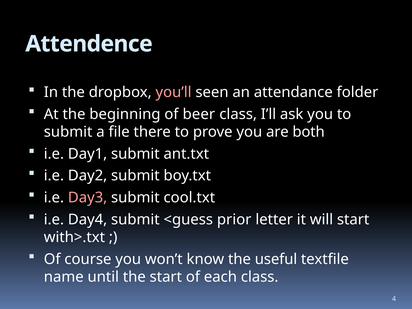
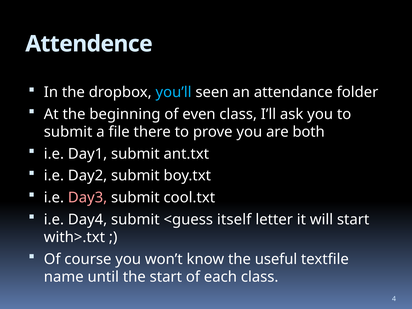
you’ll colour: pink -> light blue
beer: beer -> even
prior: prior -> itself
